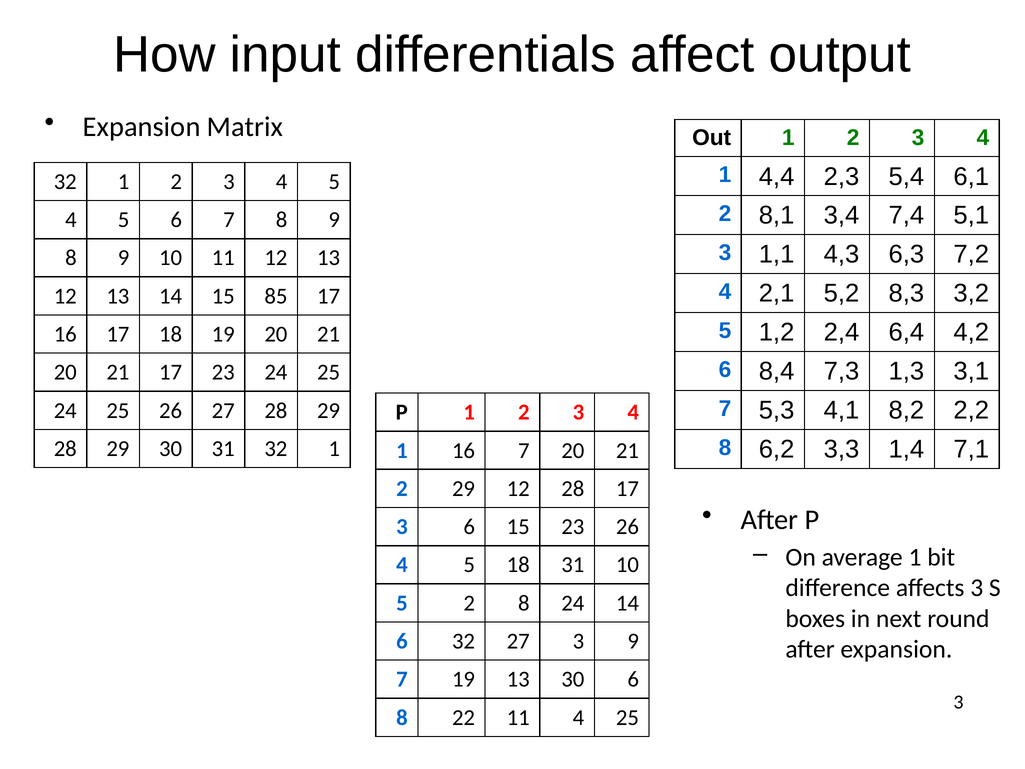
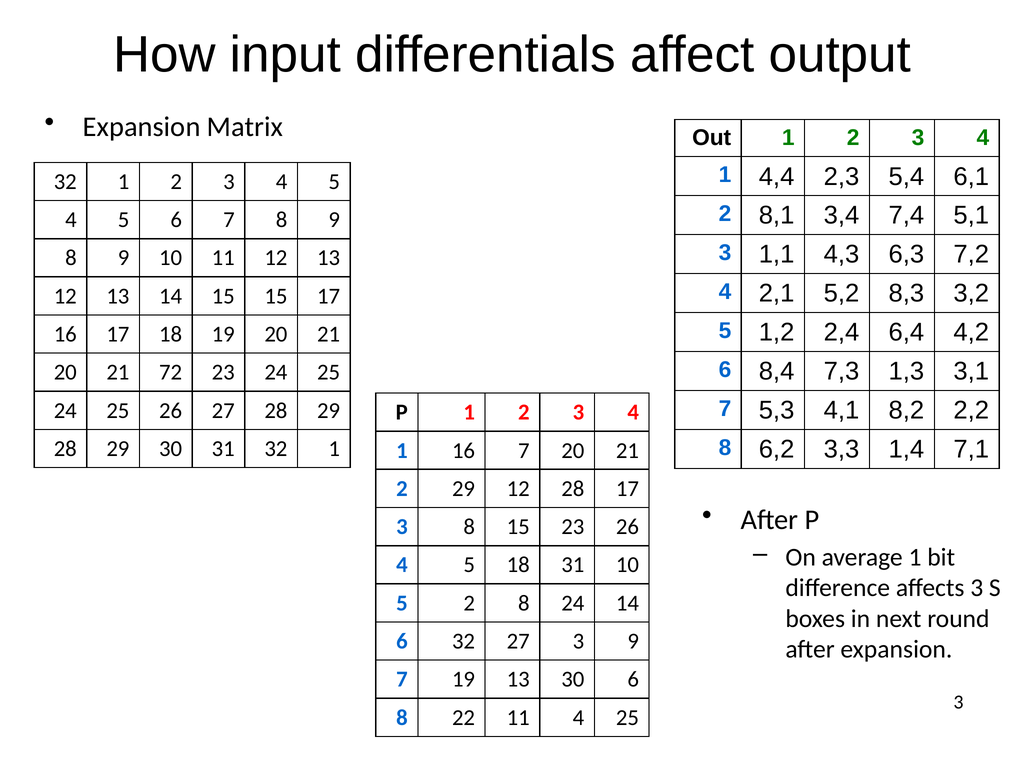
15 85: 85 -> 15
21 17: 17 -> 72
3 6: 6 -> 8
